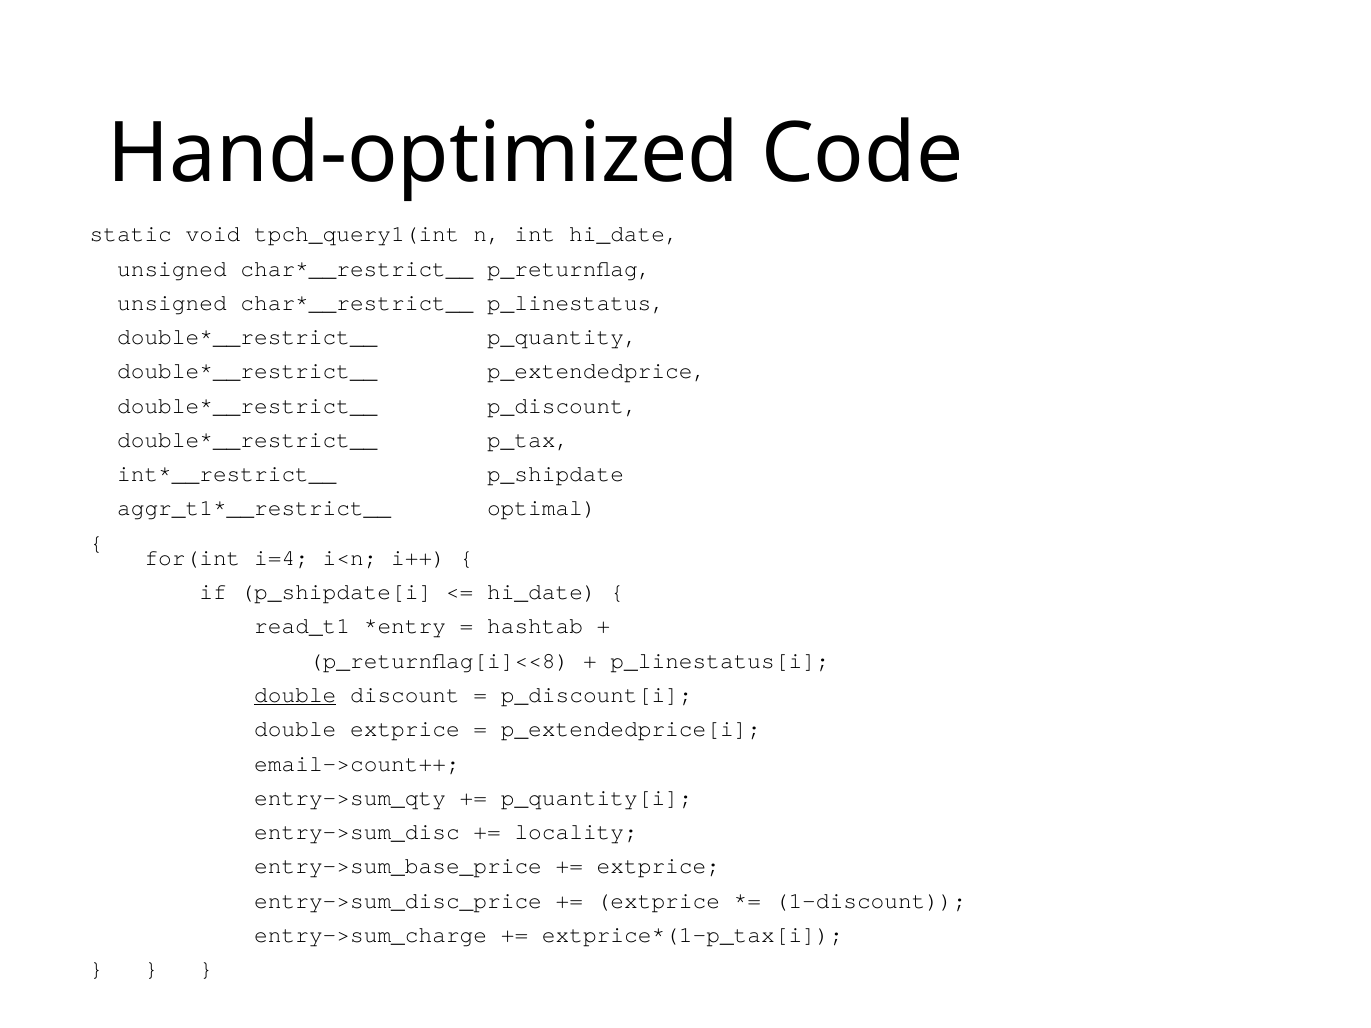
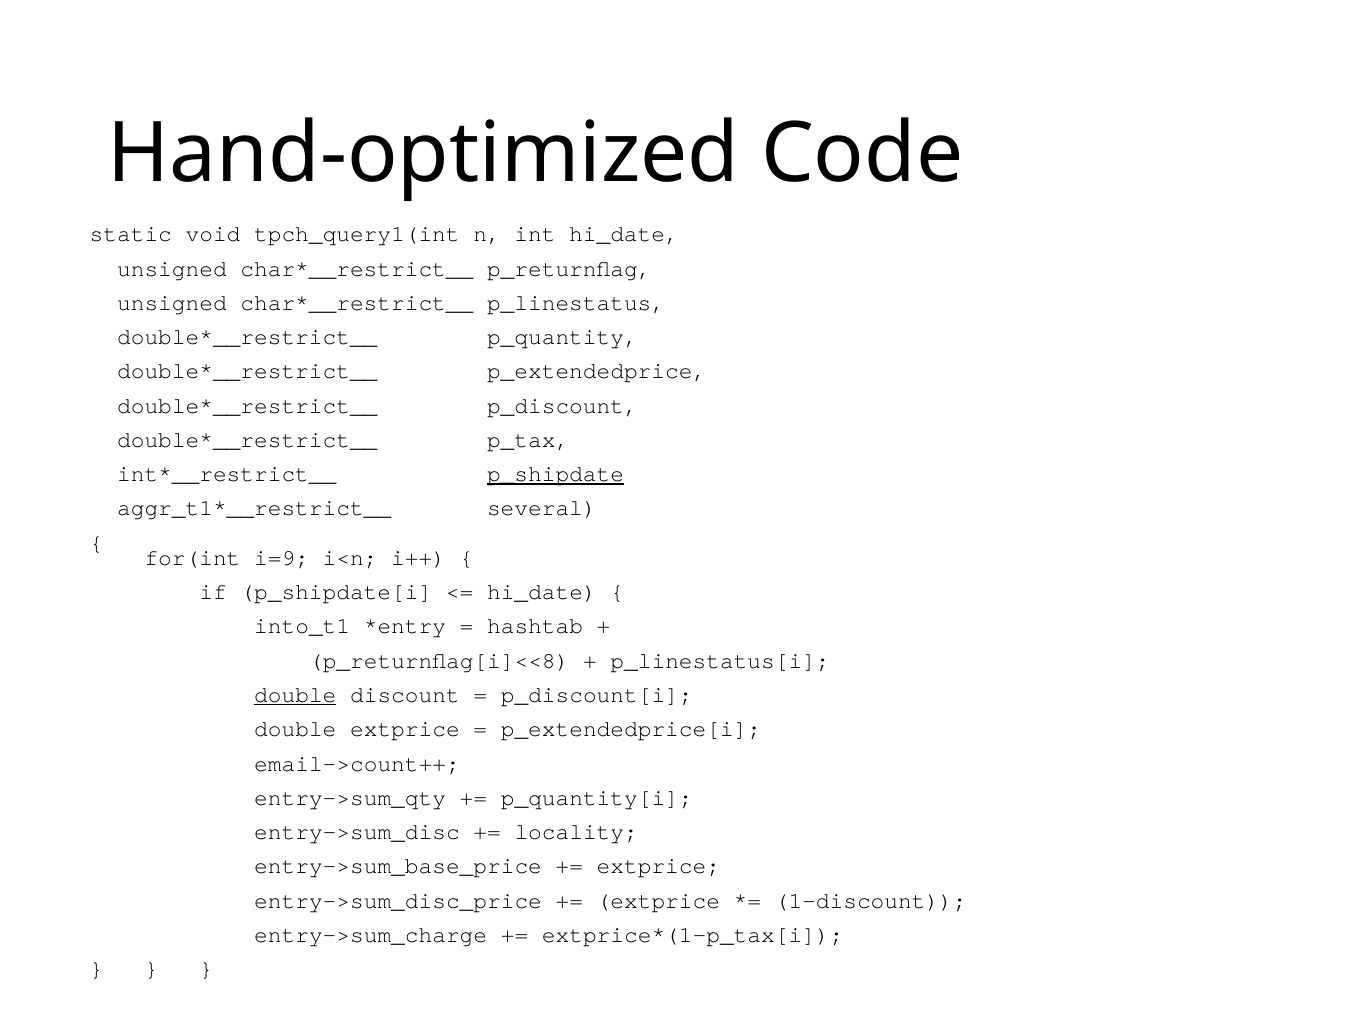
p_shipdate underline: none -> present
optimal: optimal -> several
i=4: i=4 -> i=9
read_t1: read_t1 -> into_t1
